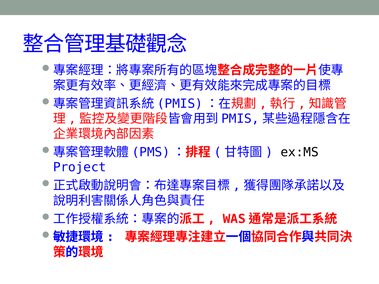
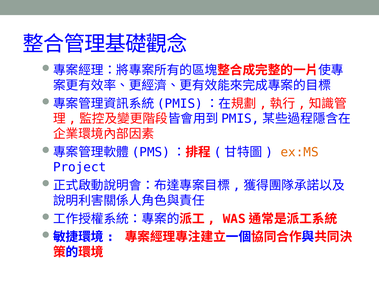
ex:MS colour: black -> orange
